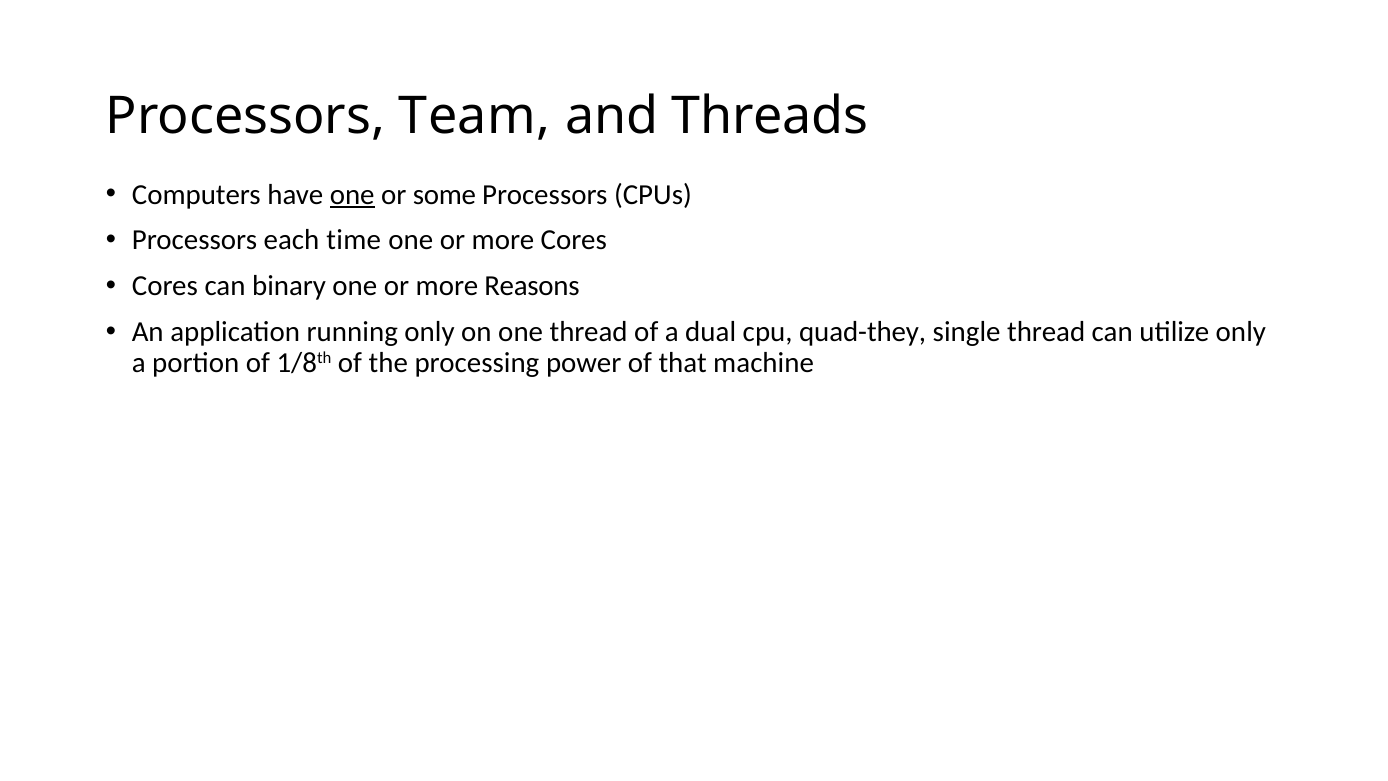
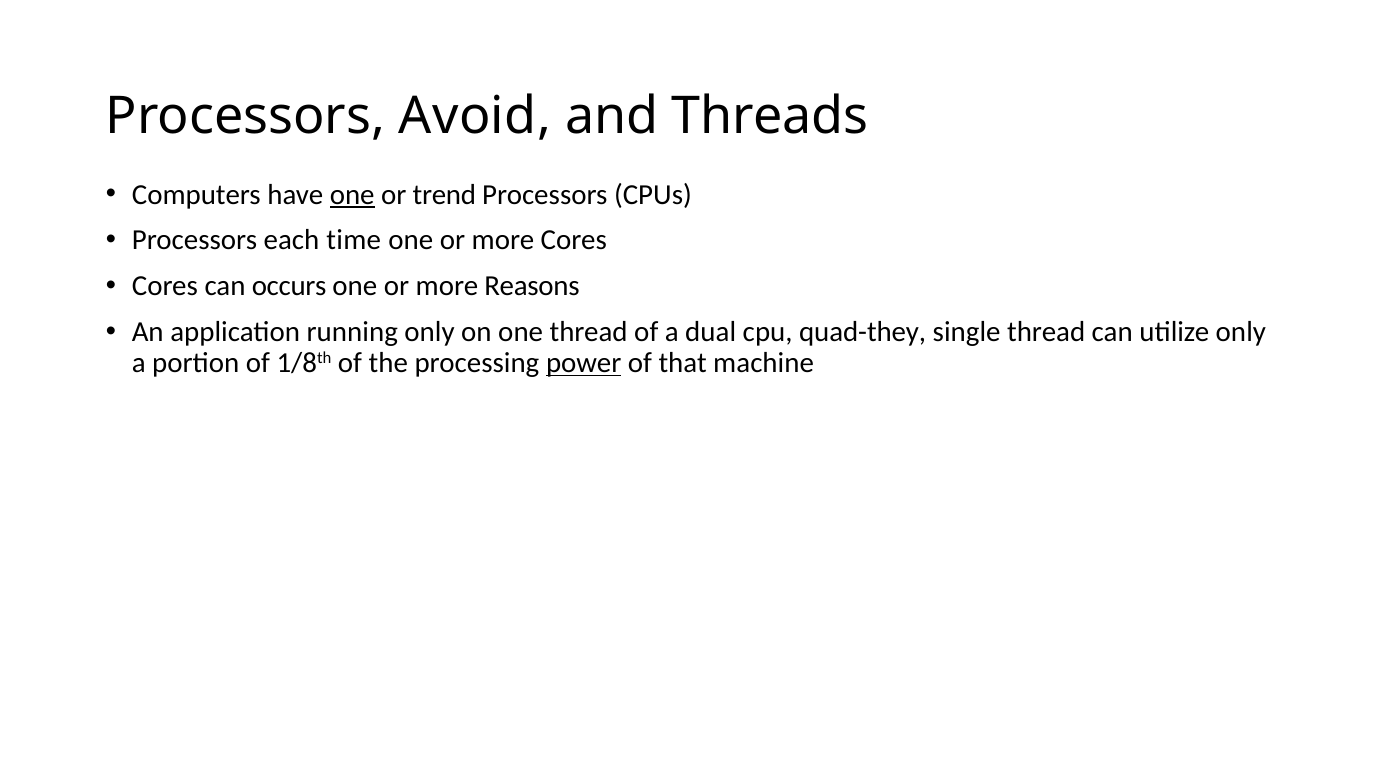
Team: Team -> Avoid
some: some -> trend
binary: binary -> occurs
power underline: none -> present
